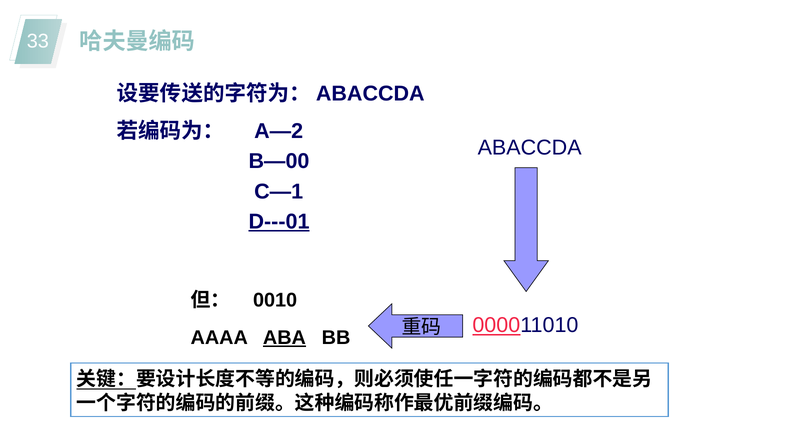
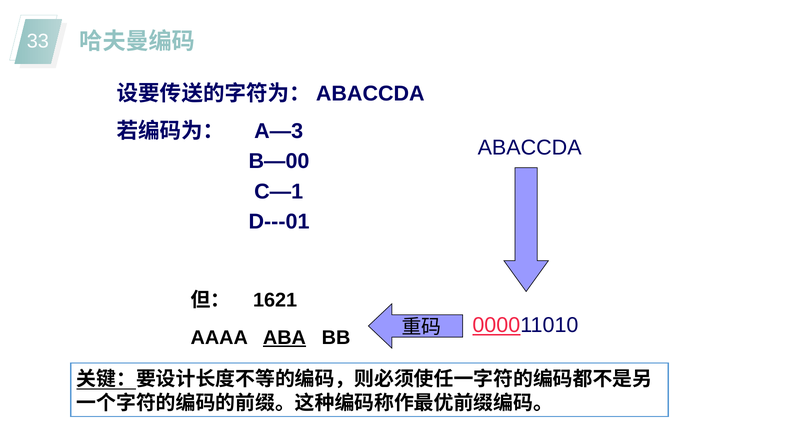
A—2: A—2 -> A—3
D---01 underline: present -> none
0010: 0010 -> 1621
